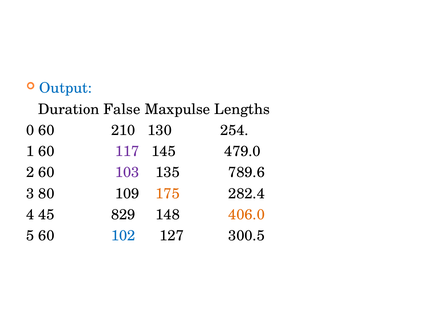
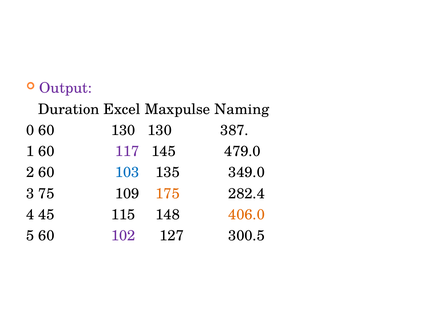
Output colour: blue -> purple
False: False -> Excel
Lengths: Lengths -> Naming
60 210: 210 -> 130
254: 254 -> 387
103 colour: purple -> blue
789.6: 789.6 -> 349.0
80: 80 -> 75
829: 829 -> 115
102 colour: blue -> purple
